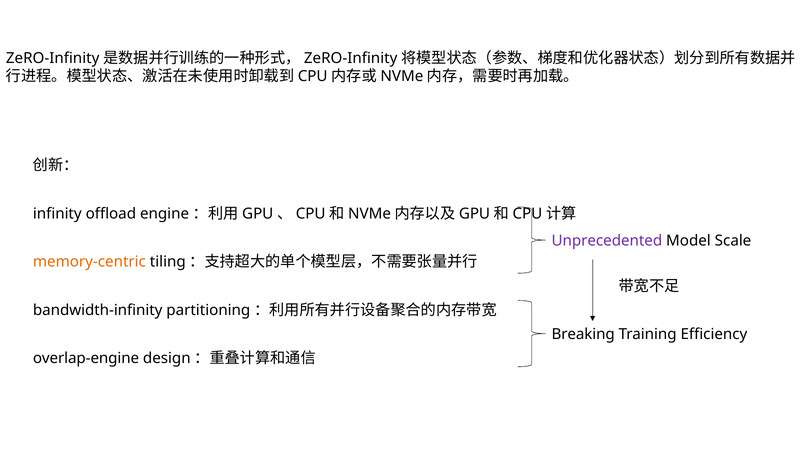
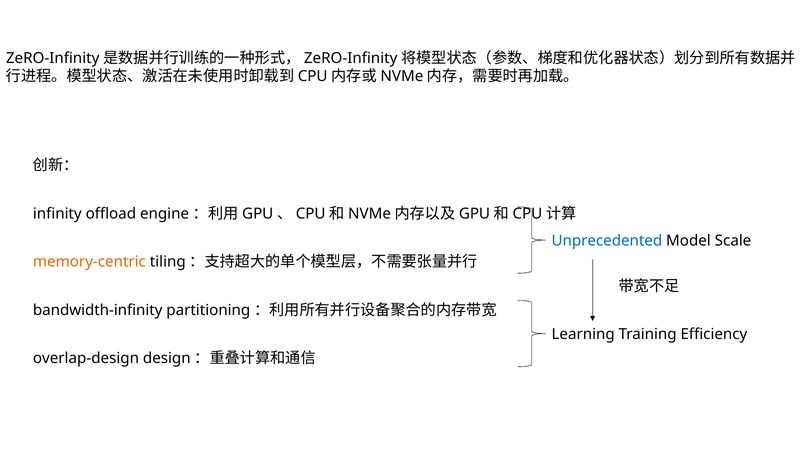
Unprecedented colour: purple -> blue
Breaking: Breaking -> Learning
overlap-engine: overlap-engine -> overlap-design
